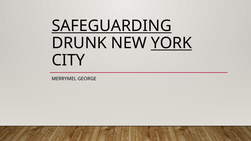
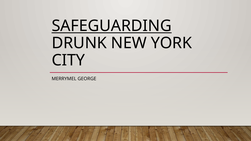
YORK underline: present -> none
